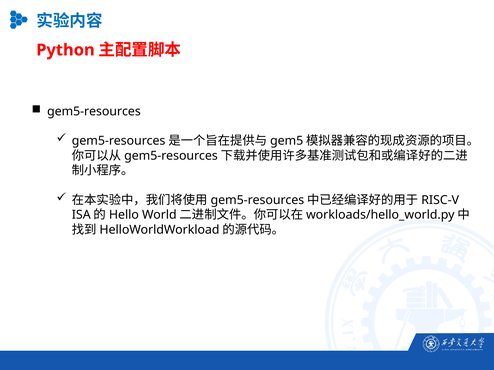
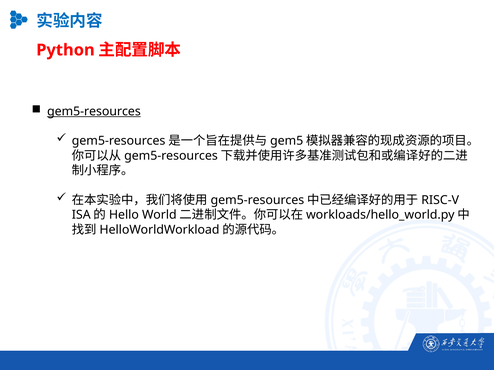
gem5-resources underline: none -> present
